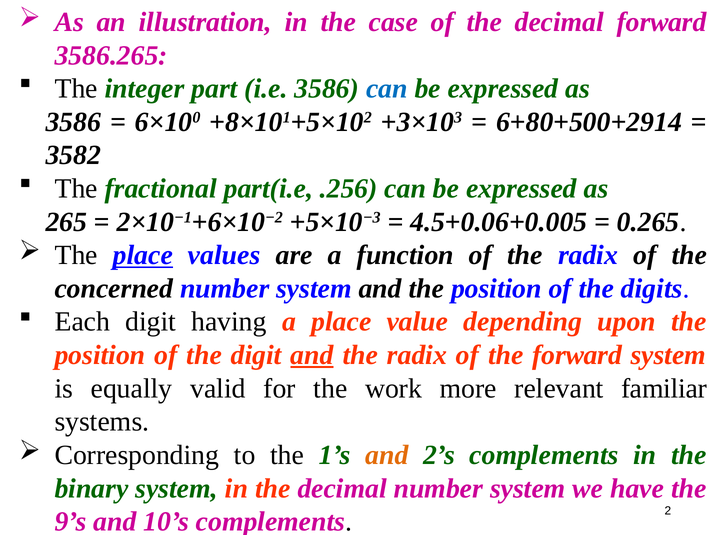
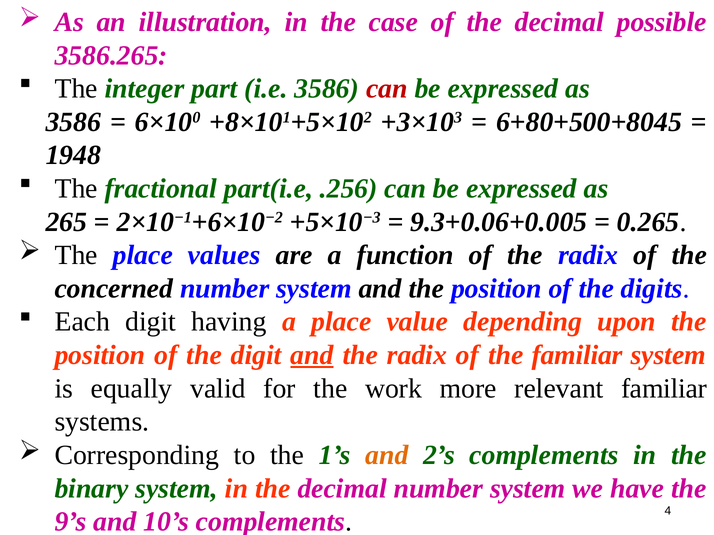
decimal forward: forward -> possible
can at (387, 89) colour: blue -> red
6+80+500+2914: 6+80+500+2914 -> 6+80+500+8045
3582: 3582 -> 1948
4.5+0.06+0.005: 4.5+0.06+0.005 -> 9.3+0.06+0.005
place at (143, 255) underline: present -> none
the forward: forward -> familiar
2: 2 -> 4
